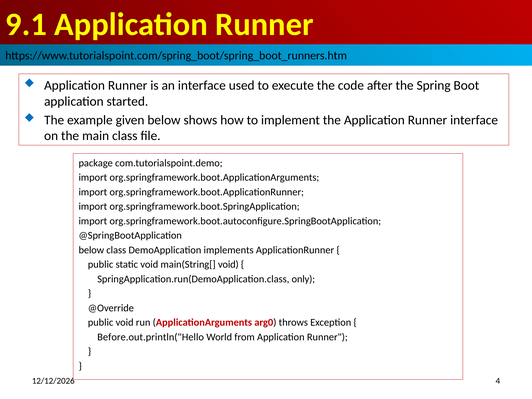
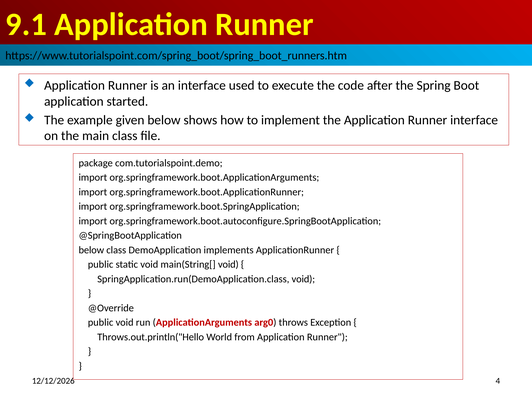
SpringApplication.run(DemoApplication.class only: only -> void
Before.out.println("Hello: Before.out.println("Hello -> Throws.out.println("Hello
